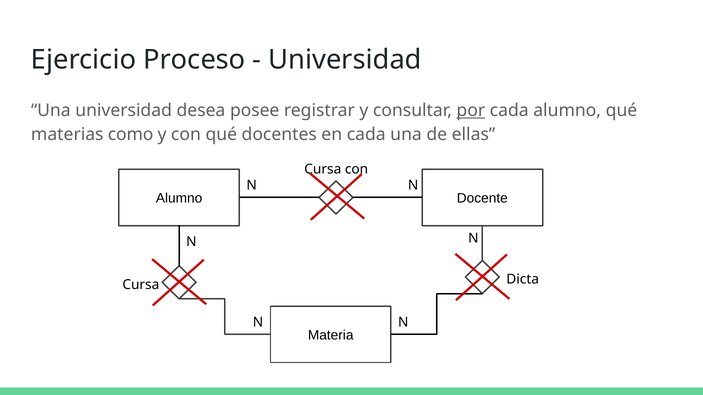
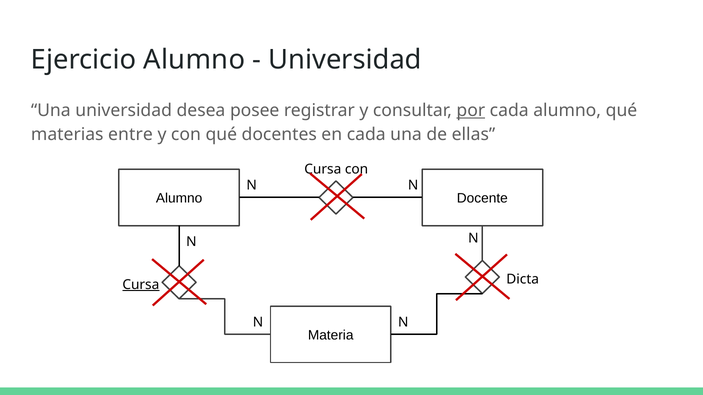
Ejercicio Proceso: Proceso -> Alumno
como: como -> entre
Cursa at (141, 285) underline: none -> present
